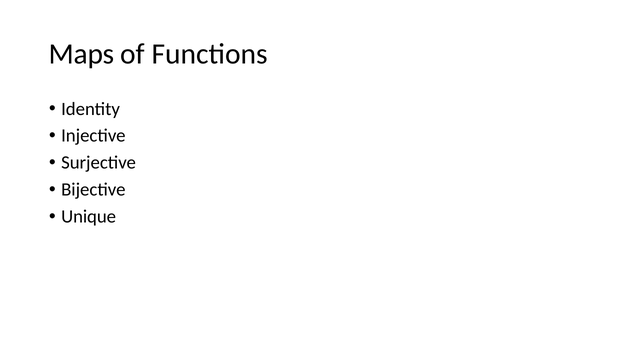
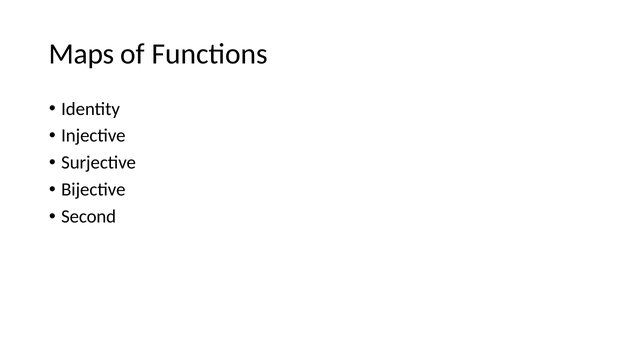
Unique: Unique -> Second
